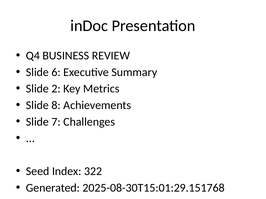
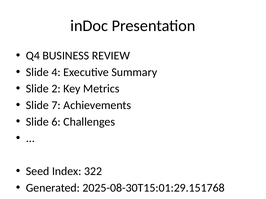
6: 6 -> 4
8: 8 -> 7
7: 7 -> 6
